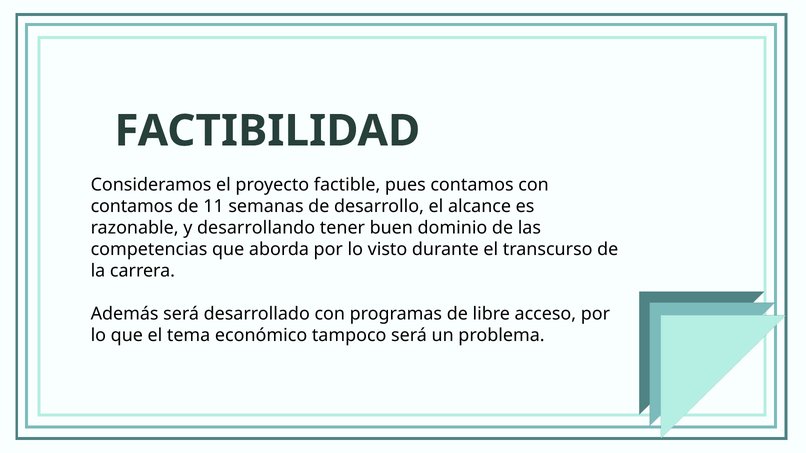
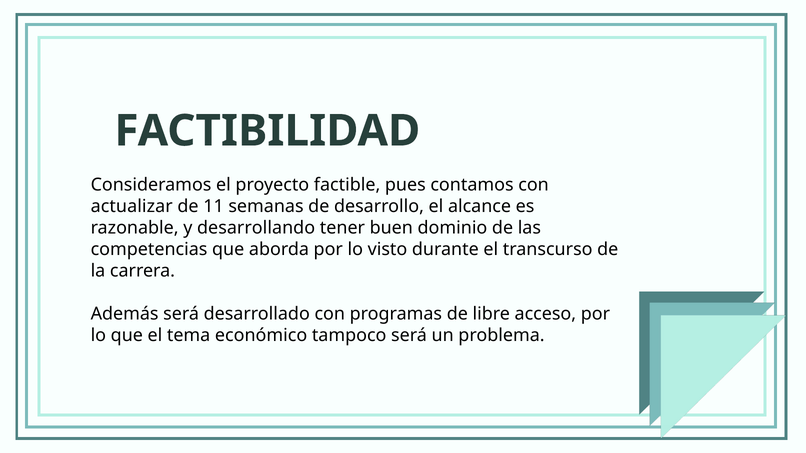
contamos at (132, 207): contamos -> actualizar
